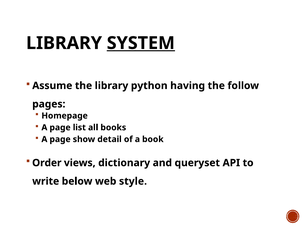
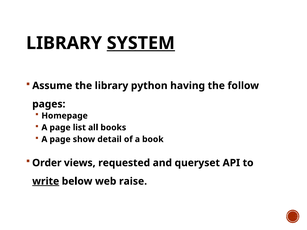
dictionary: dictionary -> requested
write underline: none -> present
style: style -> raise
